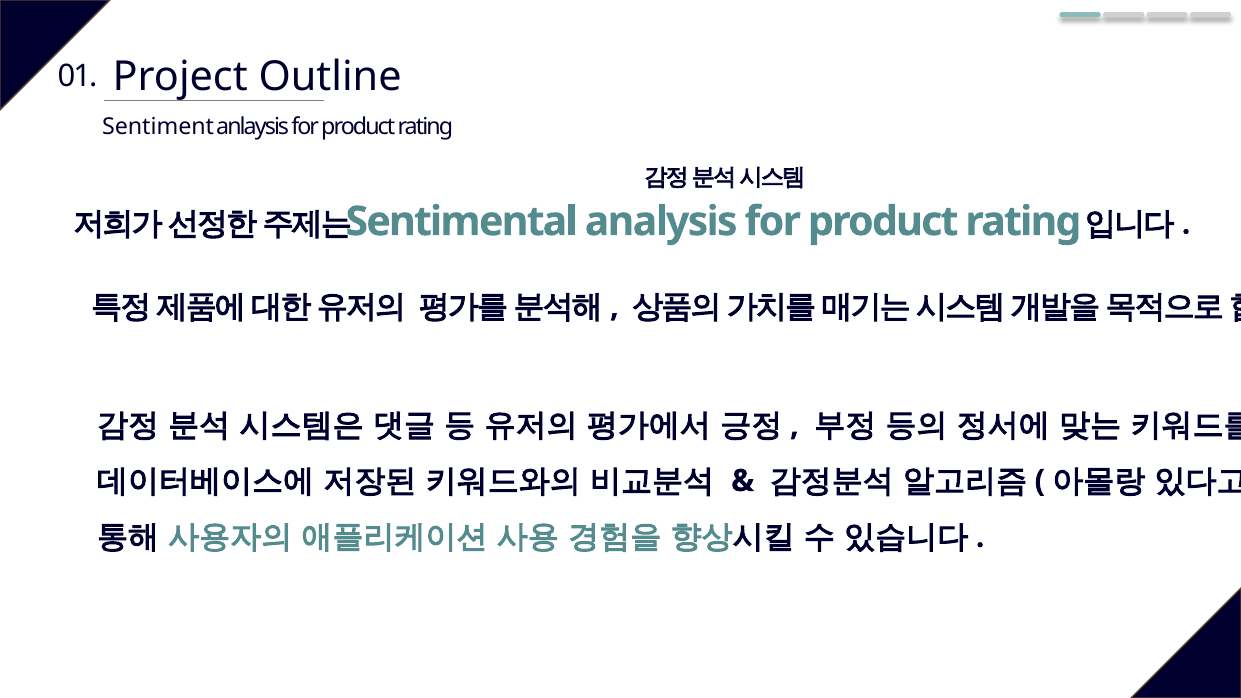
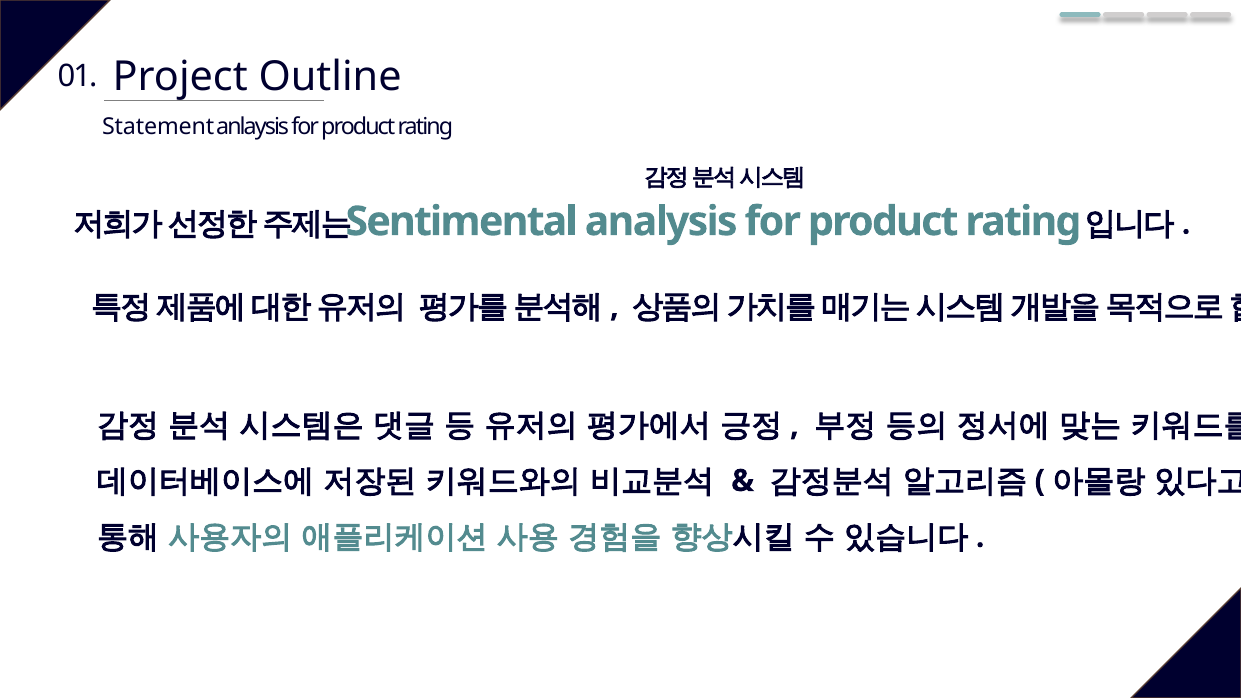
Sentiment: Sentiment -> Statement
